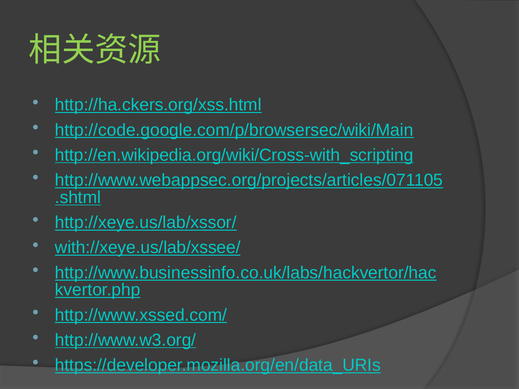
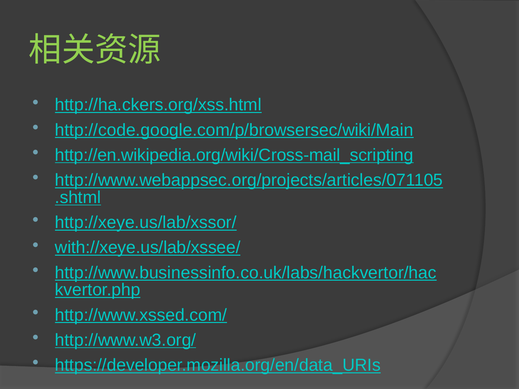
http://en.wikipedia.org/wiki/Cross-with_scripting: http://en.wikipedia.org/wiki/Cross-with_scripting -> http://en.wikipedia.org/wiki/Cross-mail_scripting
